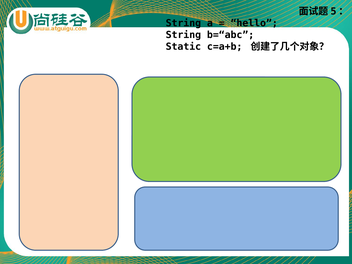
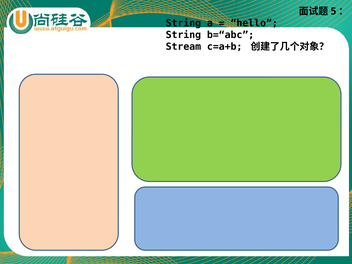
Static: Static -> Stream
